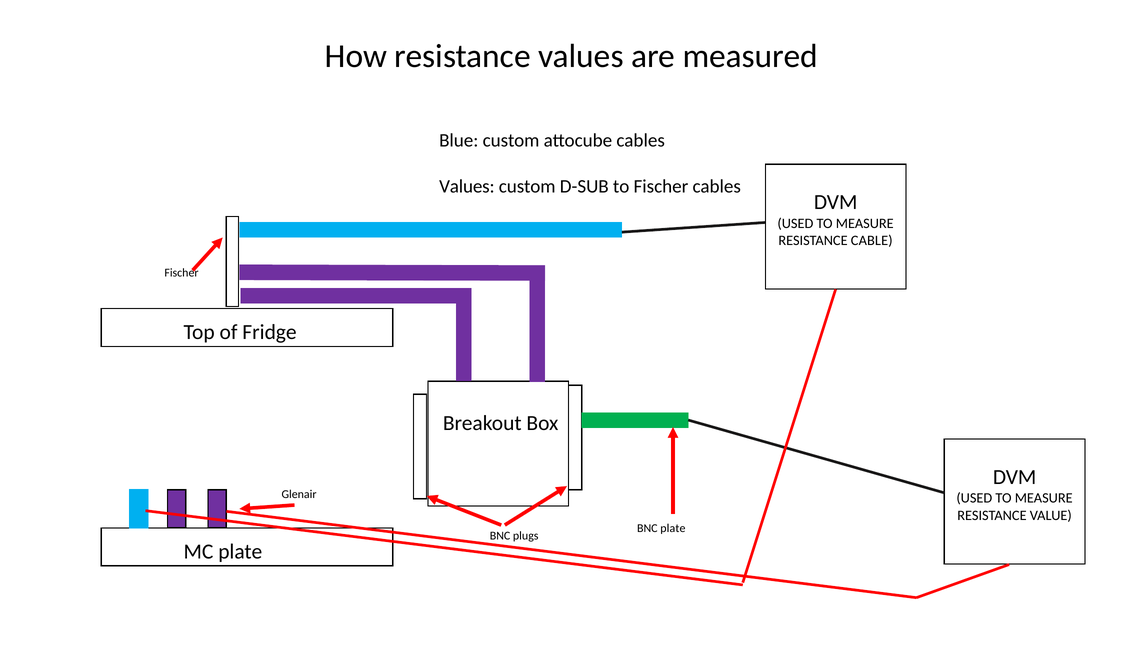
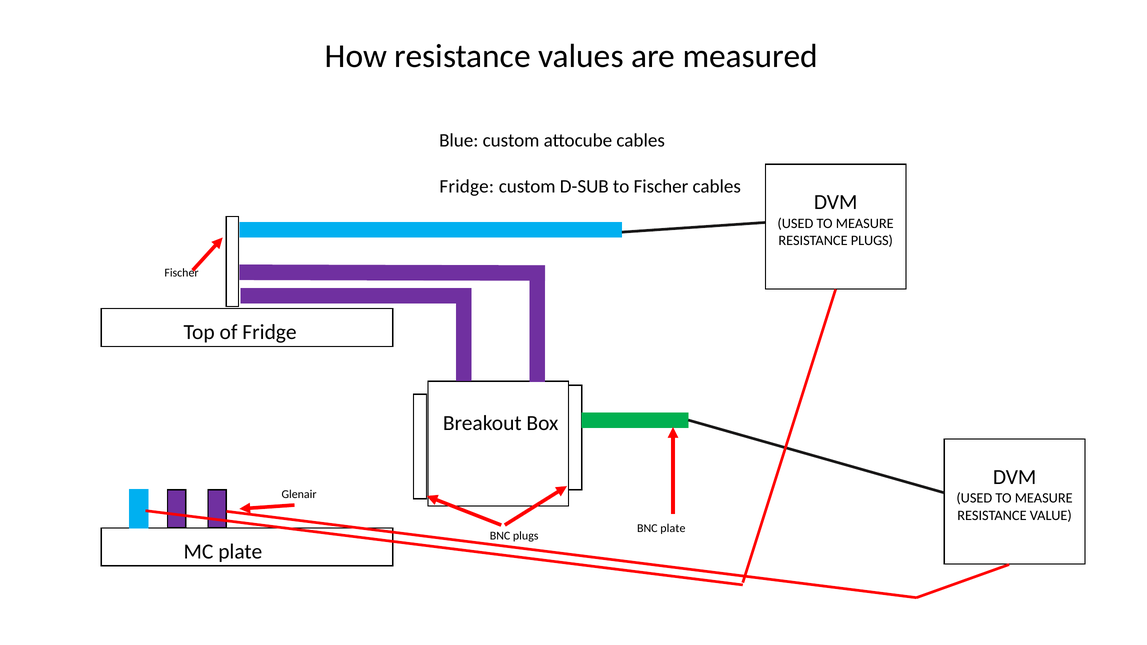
Values at (467, 187): Values -> Fridge
RESISTANCE CABLE: CABLE -> PLUGS
